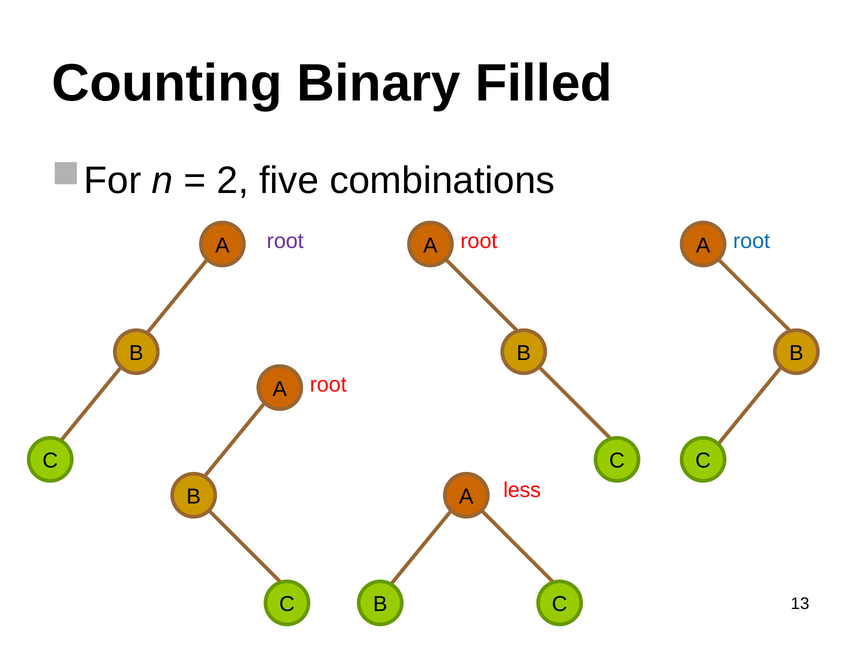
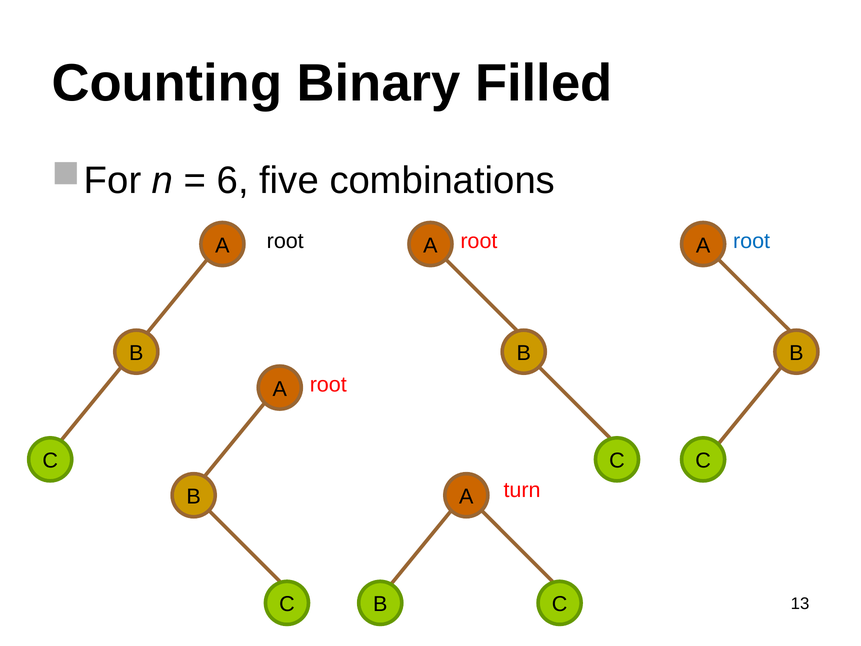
2: 2 -> 6
root at (285, 241) colour: purple -> black
less: less -> turn
